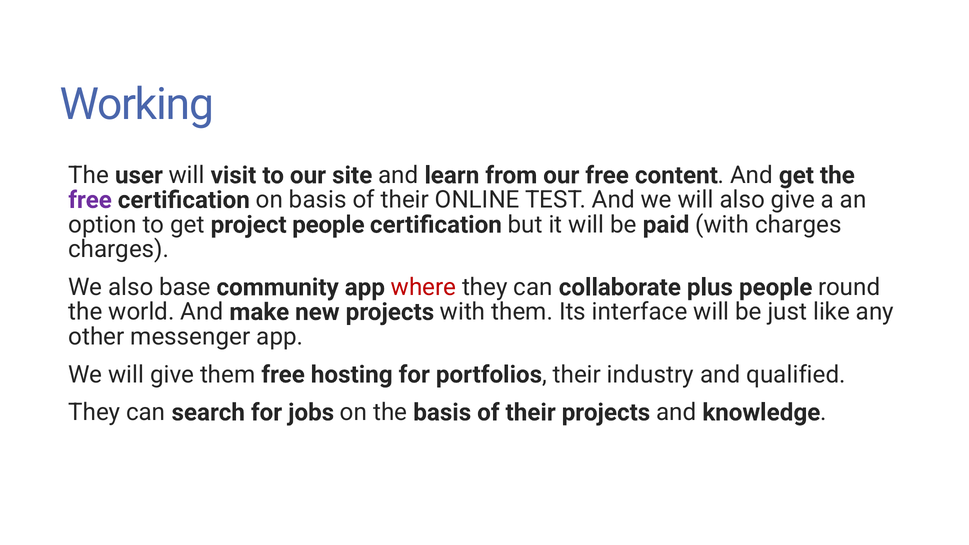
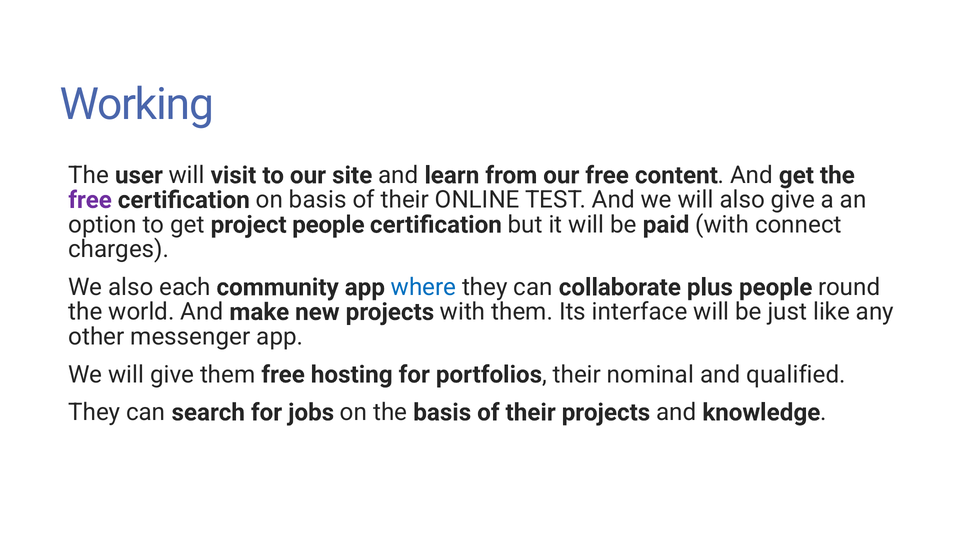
with charges: charges -> connect
base: base -> each
where colour: red -> blue
industry: industry -> nominal
